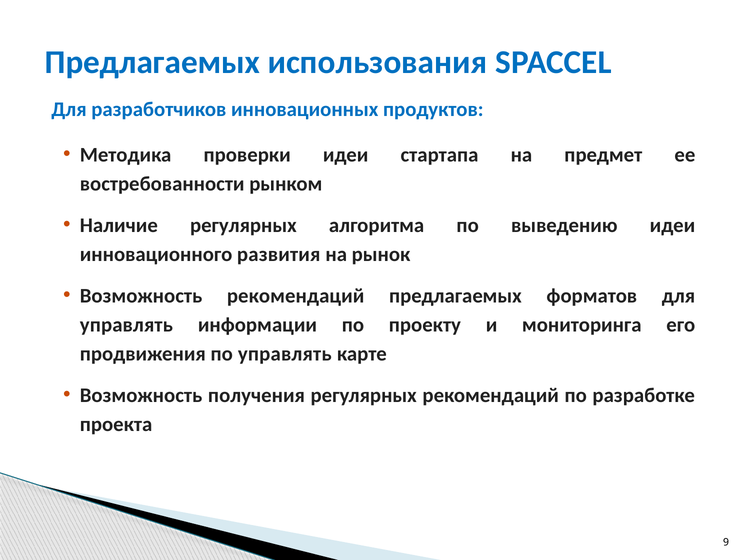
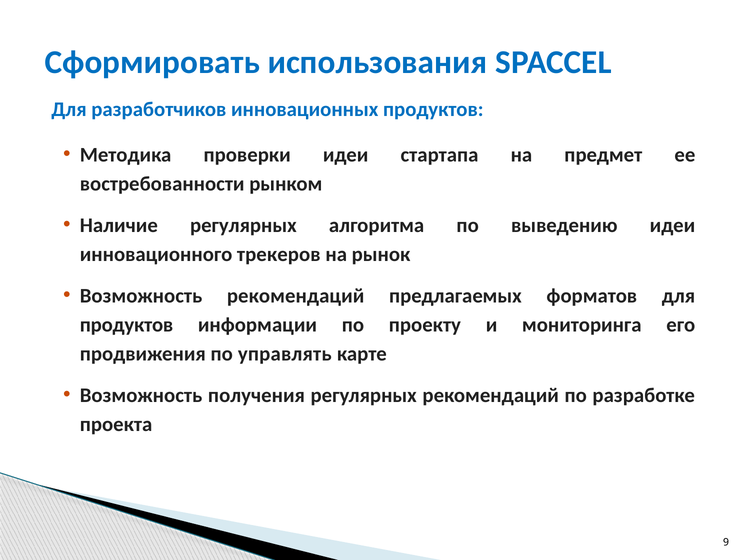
Предлагаемых at (152, 62): Предлагаемых -> Сформировать
развития: развития -> трекеров
управлять at (126, 325): управлять -> продуктов
